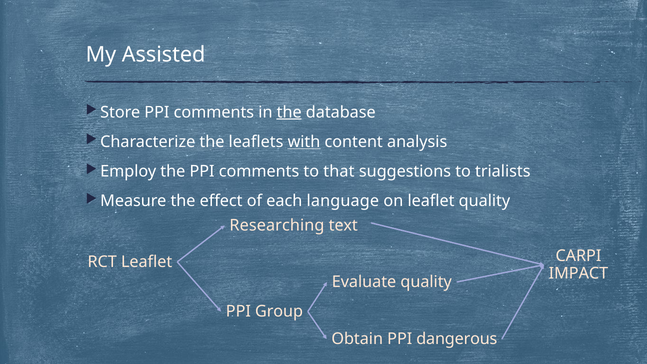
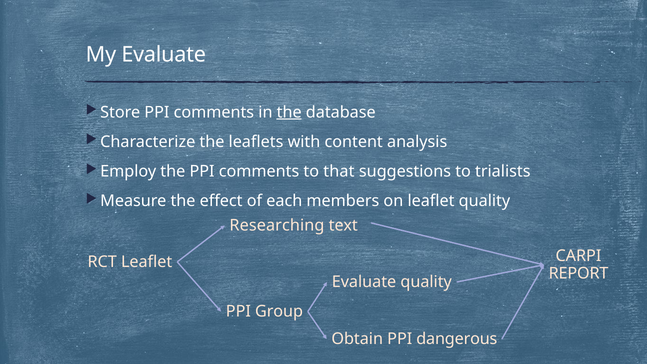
My Assisted: Assisted -> Evaluate
with underline: present -> none
language: language -> members
IMPACT: IMPACT -> REPORT
